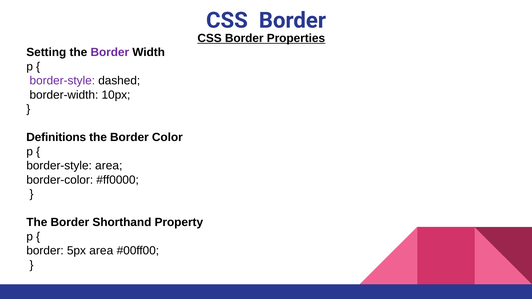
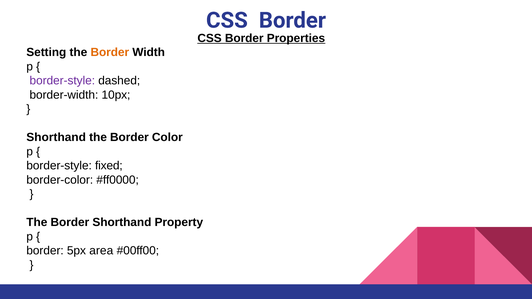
Border at (110, 52) colour: purple -> orange
Definitions at (56, 137): Definitions -> Shorthand
border-style area: area -> fixed
